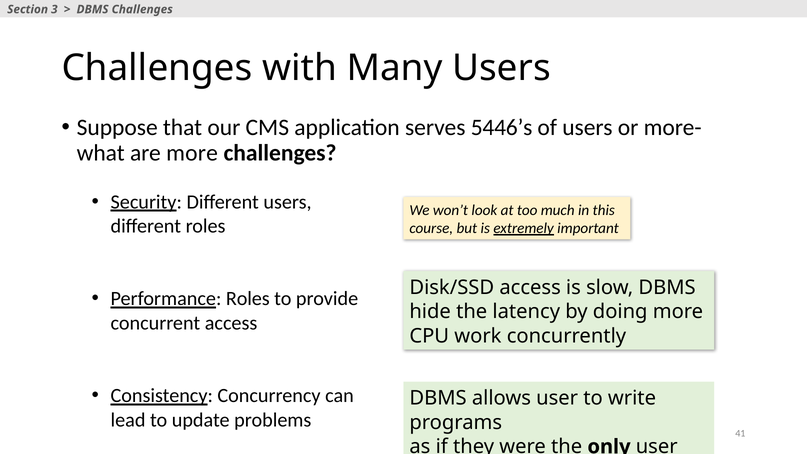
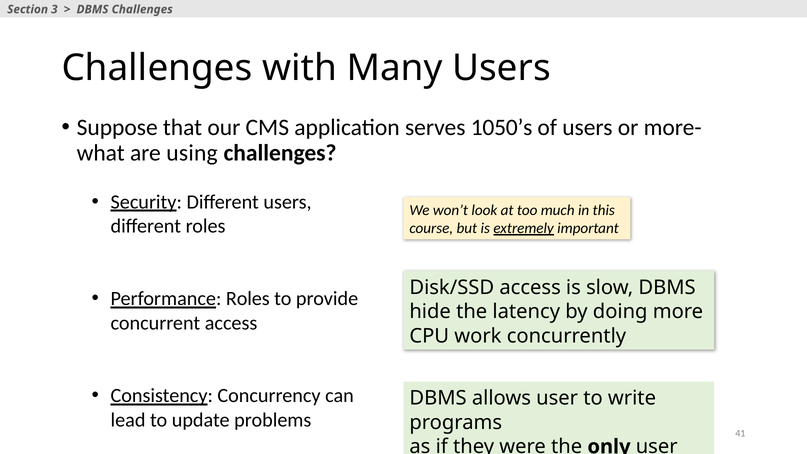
5446’s: 5446’s -> 1050’s
are more: more -> using
